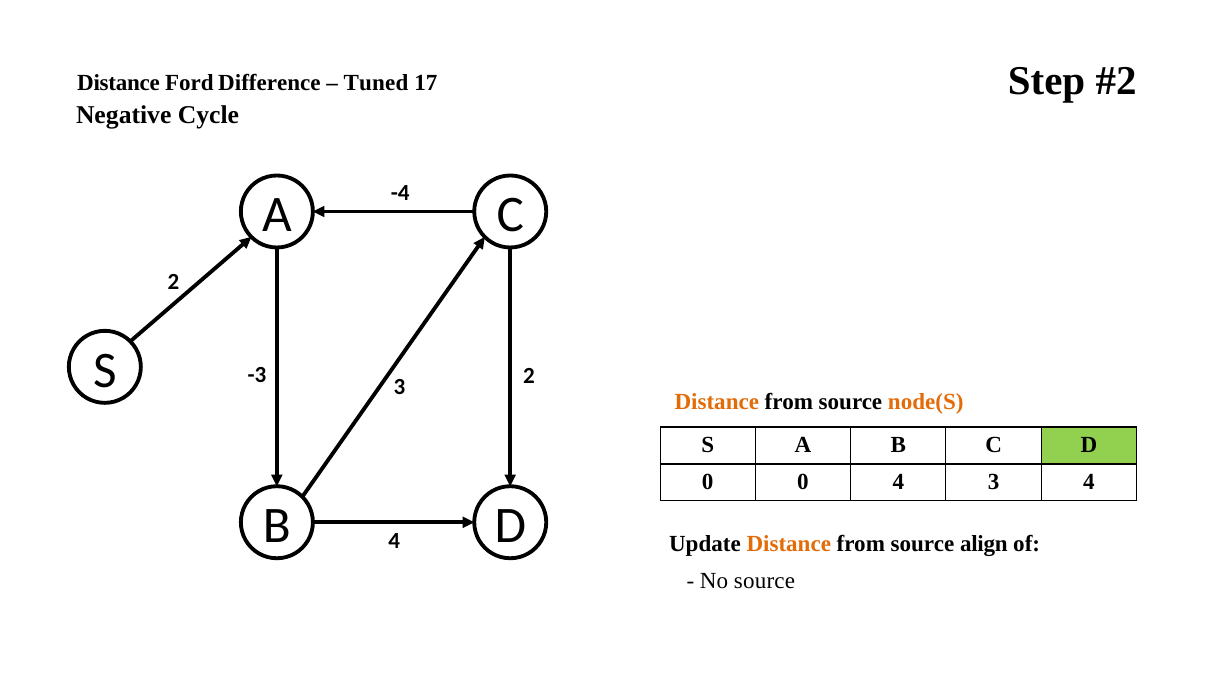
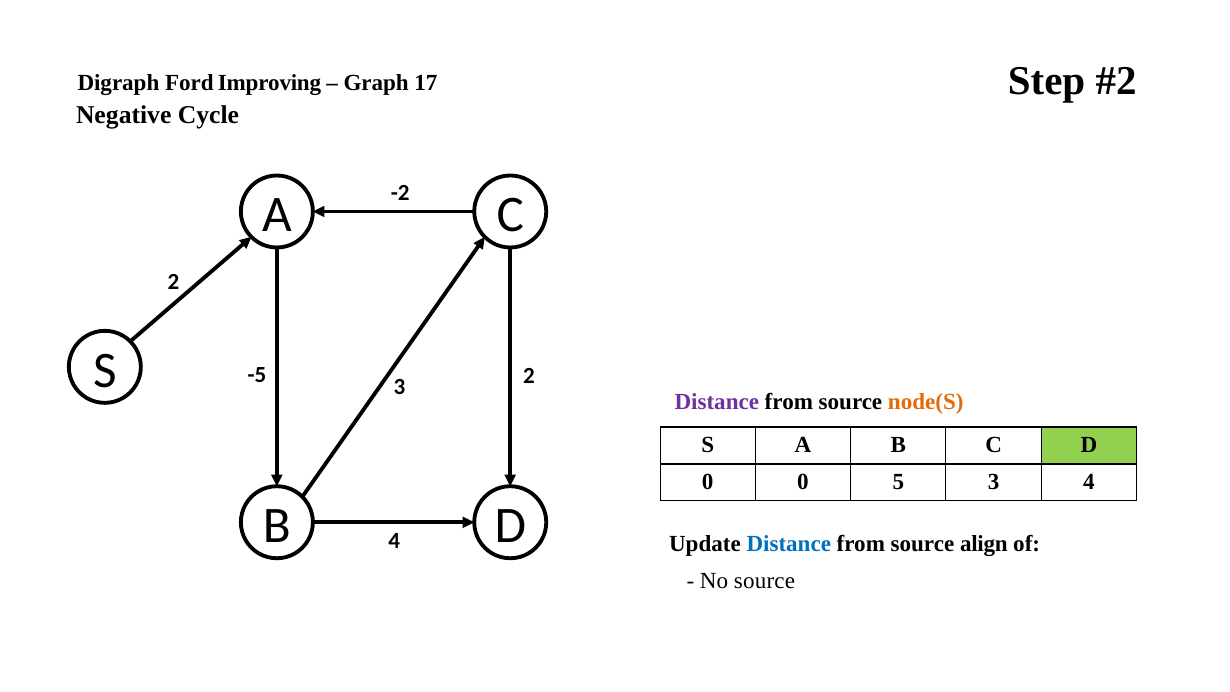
Distance at (119, 82): Distance -> Digraph
Difference: Difference -> Improving
Tuned: Tuned -> Graph
-4: -4 -> -2
-3: -3 -> -5
Distance at (717, 402) colour: orange -> purple
0 4: 4 -> 5
Distance at (789, 543) colour: orange -> blue
